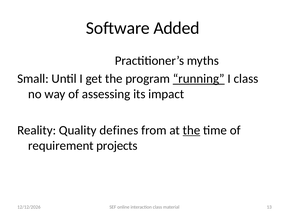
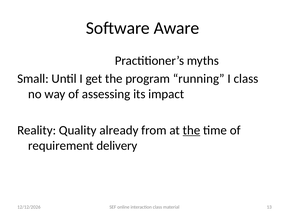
Added: Added -> Aware
running underline: present -> none
defines: defines -> already
projects: projects -> delivery
